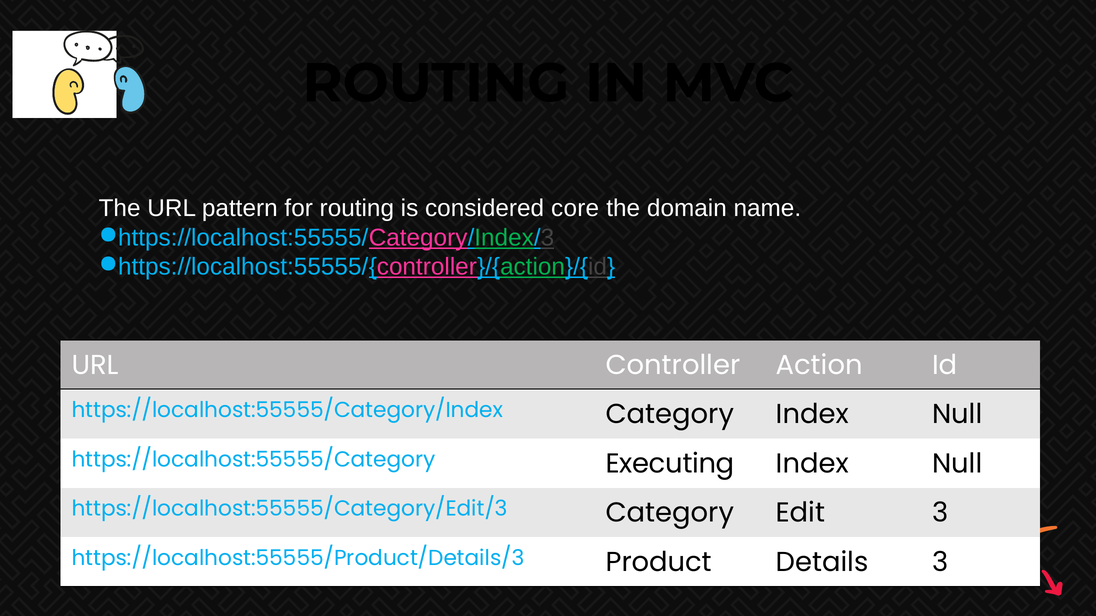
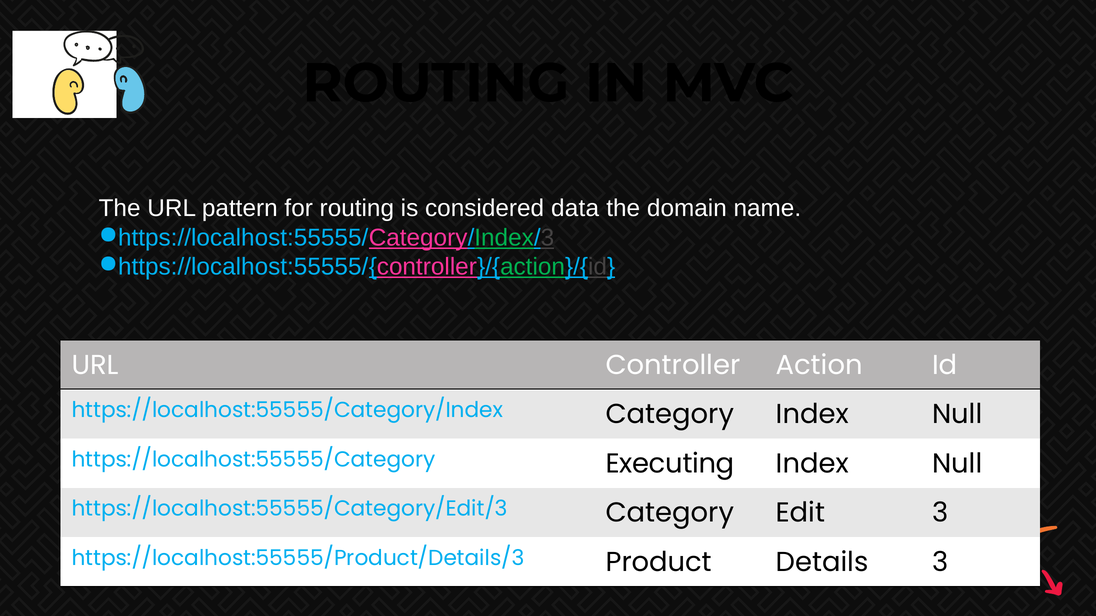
core: core -> data
